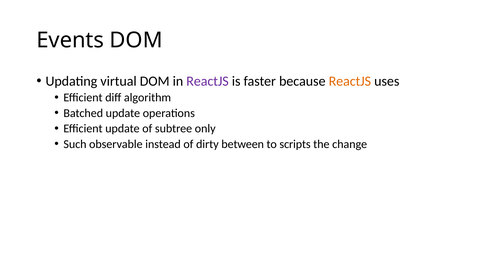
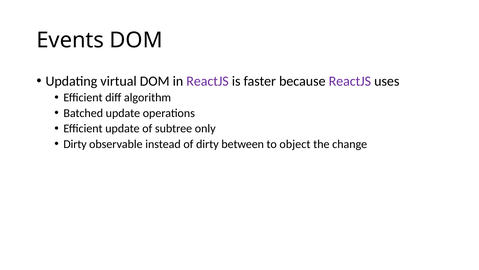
ReactJS at (350, 81) colour: orange -> purple
Such at (75, 144): Such -> Dirty
scripts: scripts -> object
